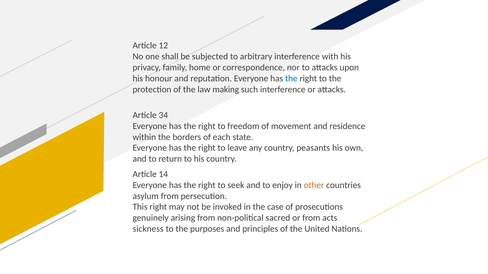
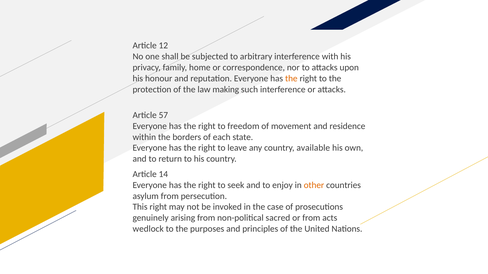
the at (291, 79) colour: blue -> orange
34: 34 -> 57
peasants: peasants -> available
sickness: sickness -> wedlock
